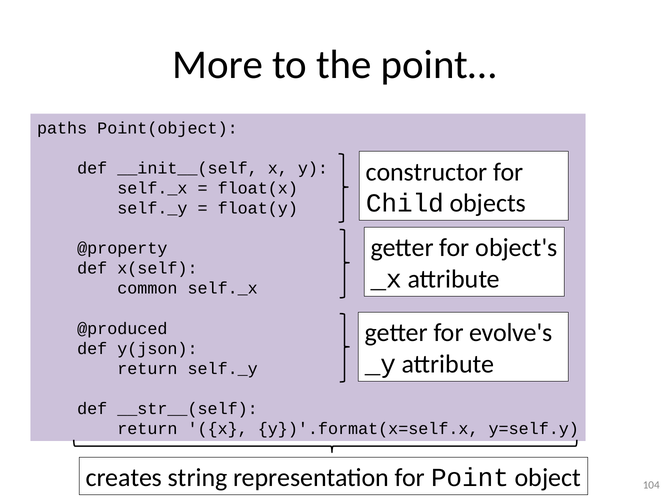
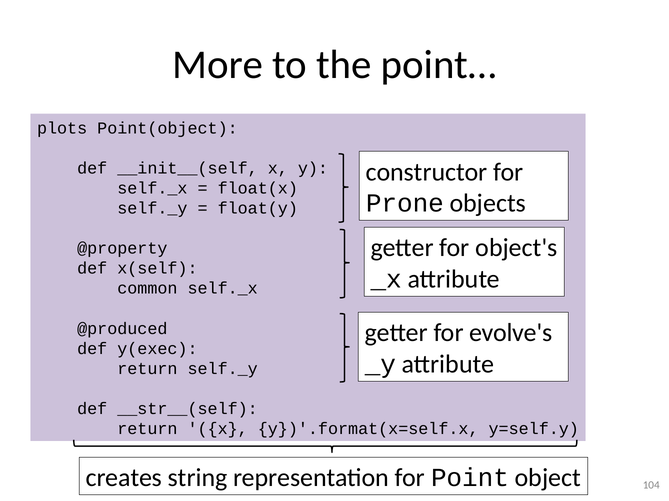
paths: paths -> plots
Child: Child -> Prone
y(json: y(json -> y(exec
